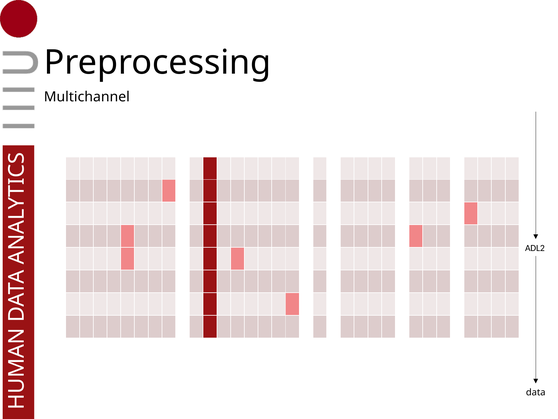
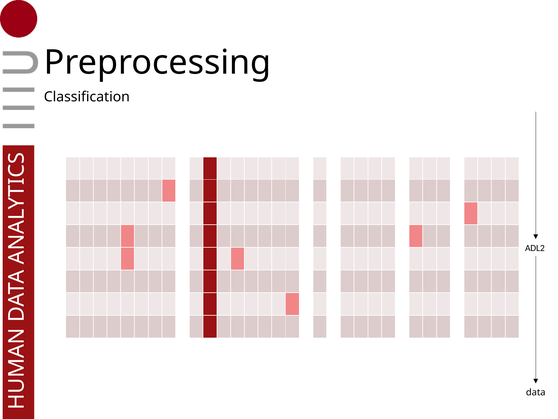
Multichannel: Multichannel -> Classification
